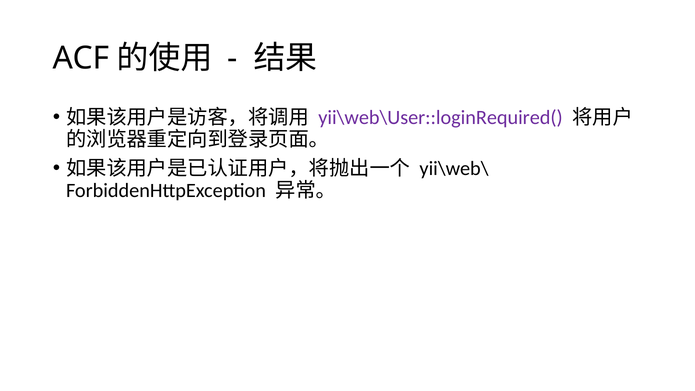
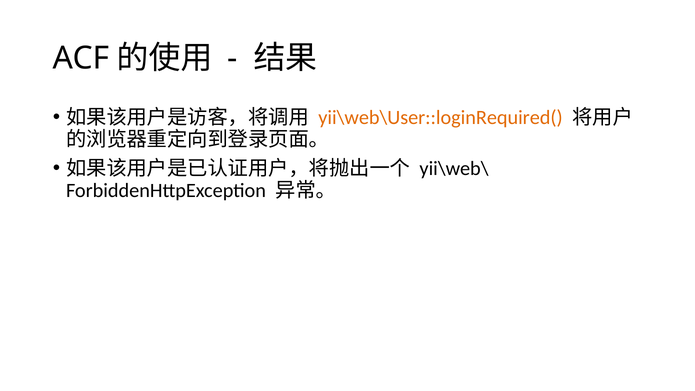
yii\web\User::loginRequired( colour: purple -> orange
